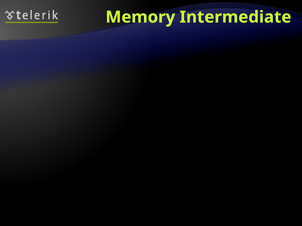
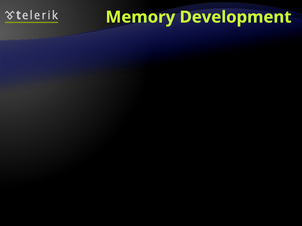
Intermediate: Intermediate -> Development
